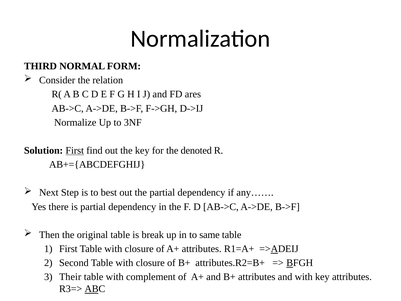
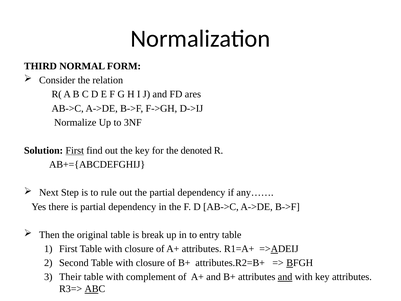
best: best -> rule
same: same -> entry
and at (285, 277) underline: none -> present
